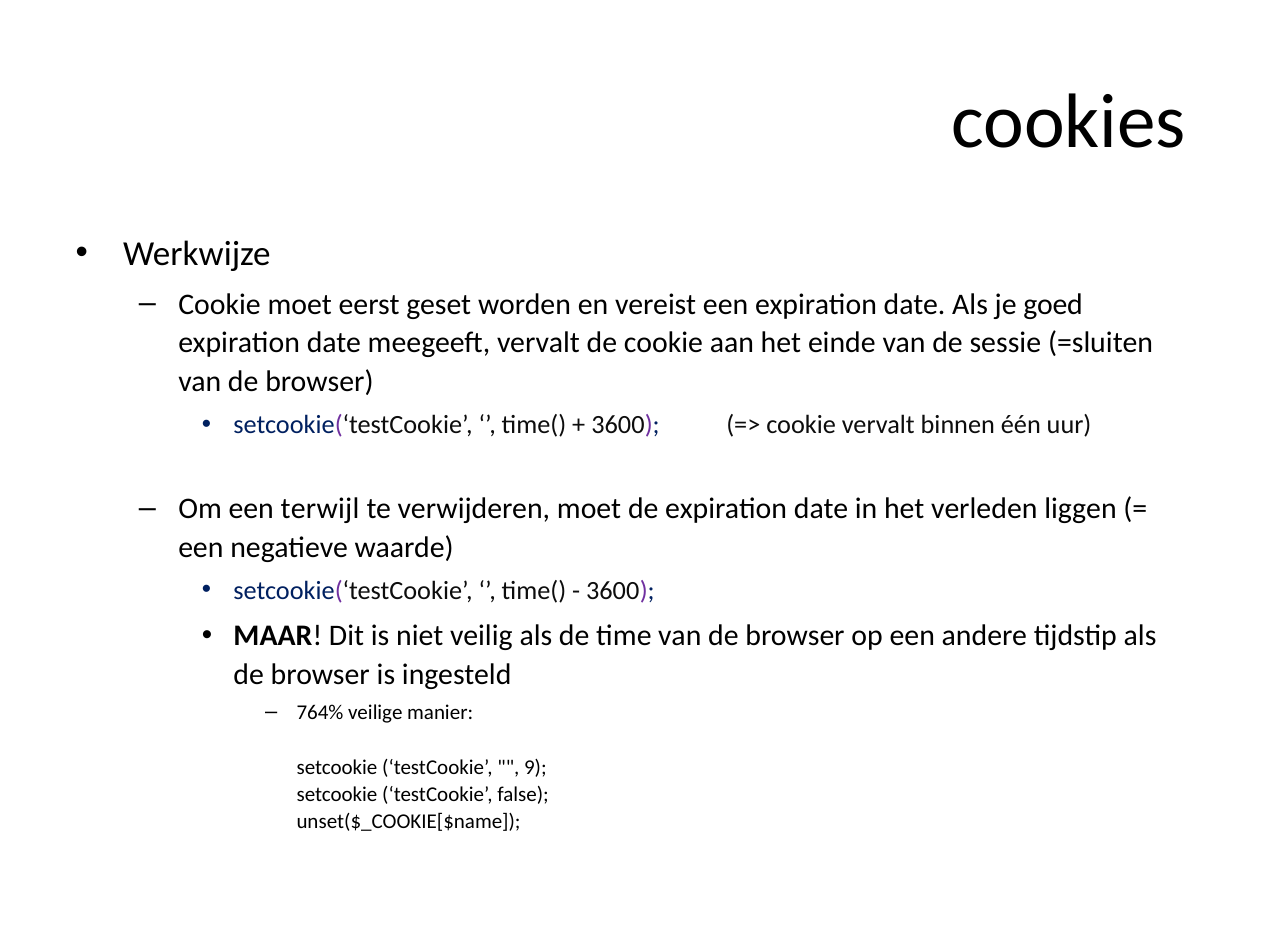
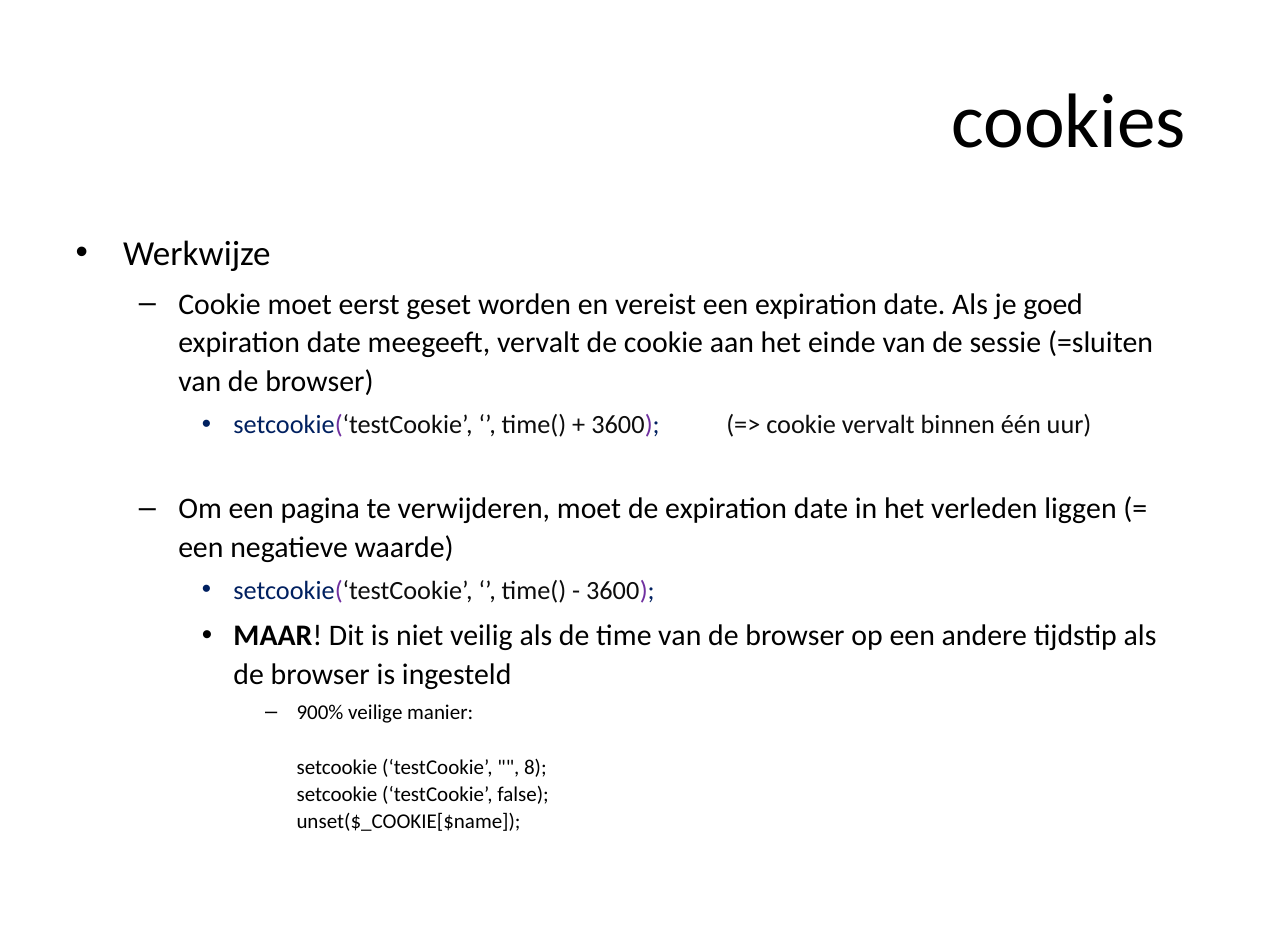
terwijl: terwijl -> pagina
764%: 764% -> 900%
9: 9 -> 8
